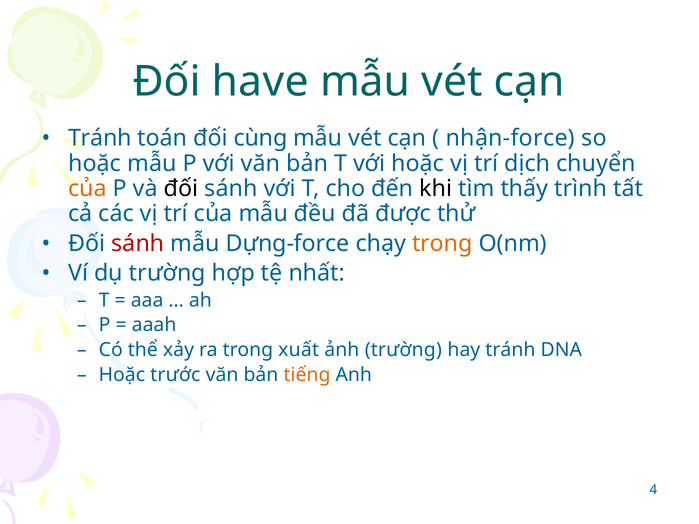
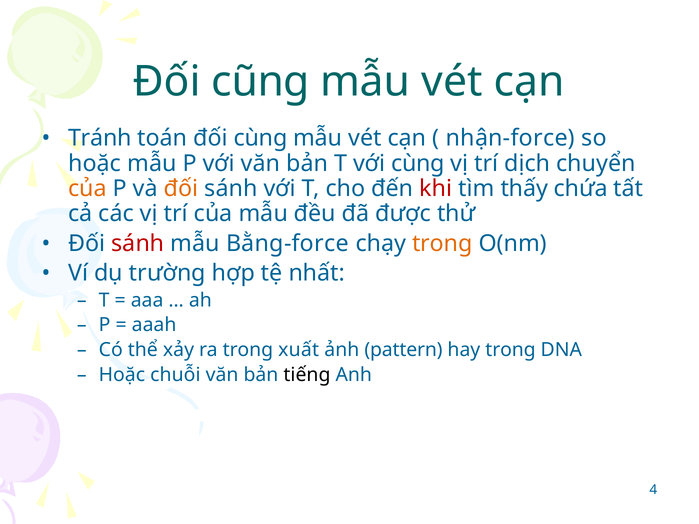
have: have -> cũng
với hoặc: hoặc -> cùng
đối at (181, 189) colour: black -> orange
khi colour: black -> red
trình: trình -> chứa
Dựng-force: Dựng-force -> Bằng-force
ảnh trường: trường -> pattern
hay tránh: tránh -> trong
trước: trước -> chuỗi
tiếng colour: orange -> black
